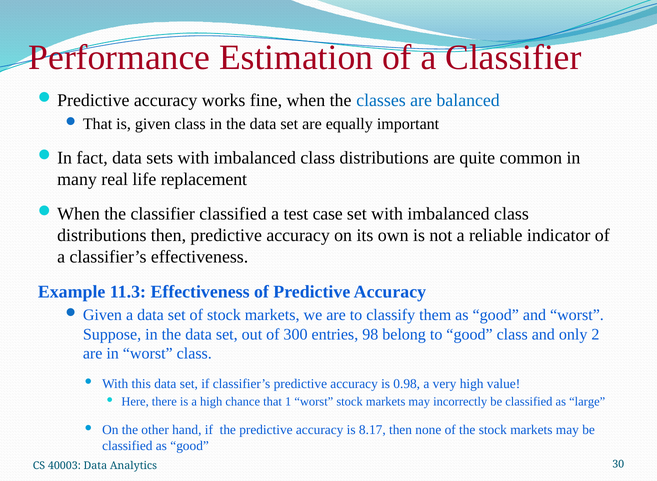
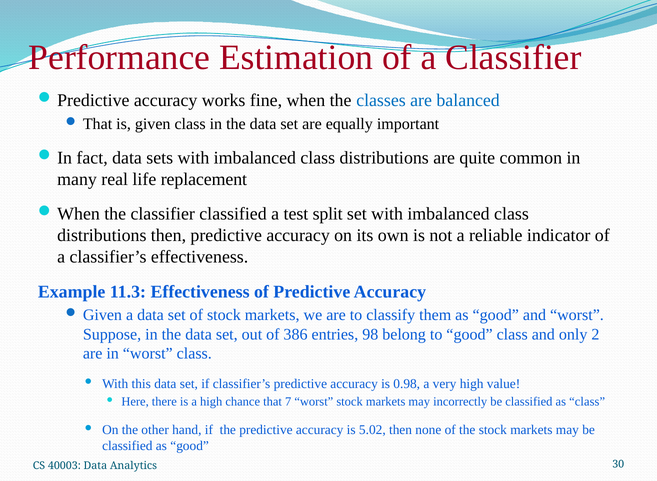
case: case -> split
300: 300 -> 386
1: 1 -> 7
as large: large -> class
8.17: 8.17 -> 5.02
